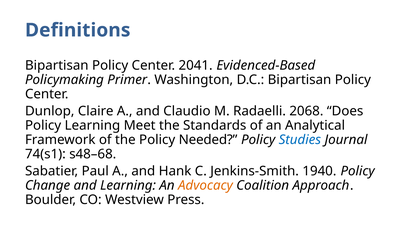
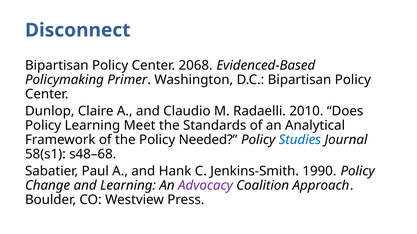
Definitions: Definitions -> Disconnect
2041: 2041 -> 2068
2068: 2068 -> 2010
74(s1: 74(s1 -> 58(s1
1940: 1940 -> 1990
Advocacy colour: orange -> purple
